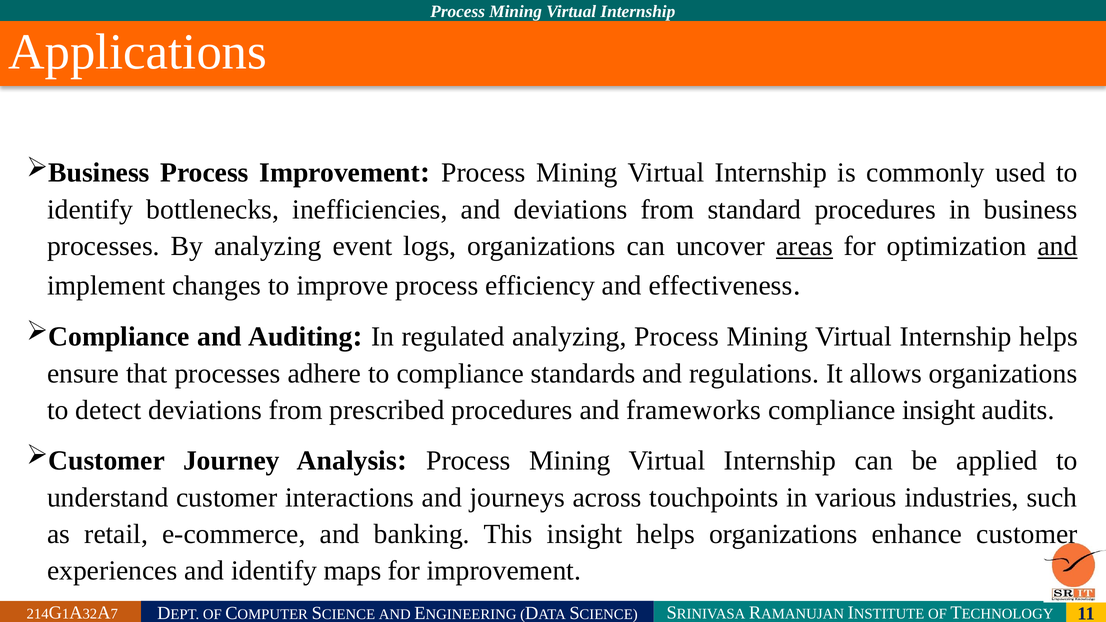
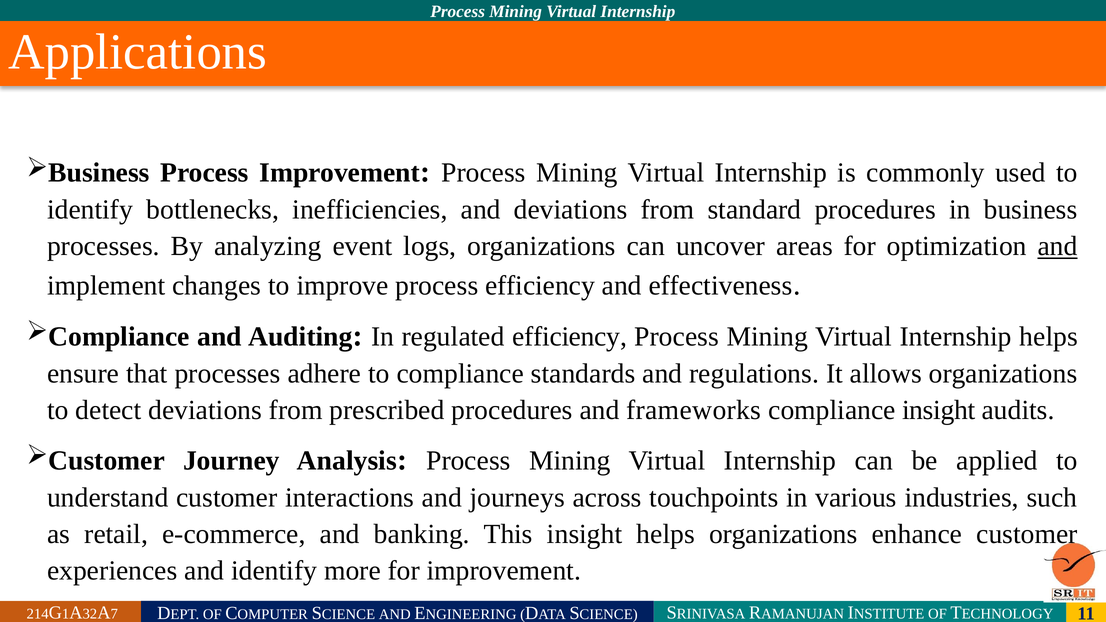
areas underline: present -> none
regulated analyzing: analyzing -> efficiency
maps: maps -> more
